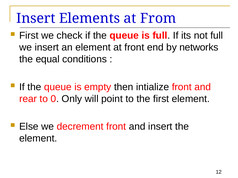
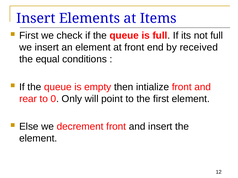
From: From -> Items
networks: networks -> received
